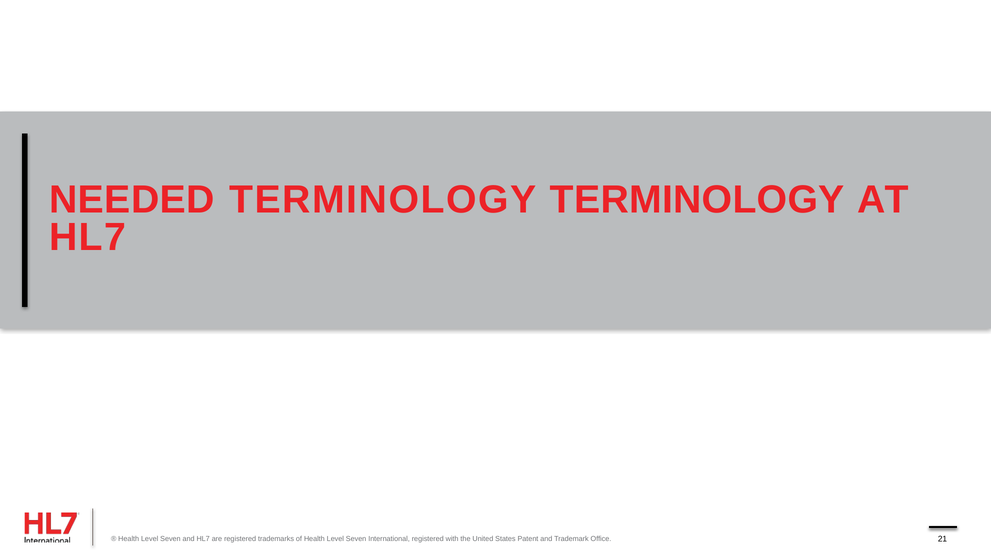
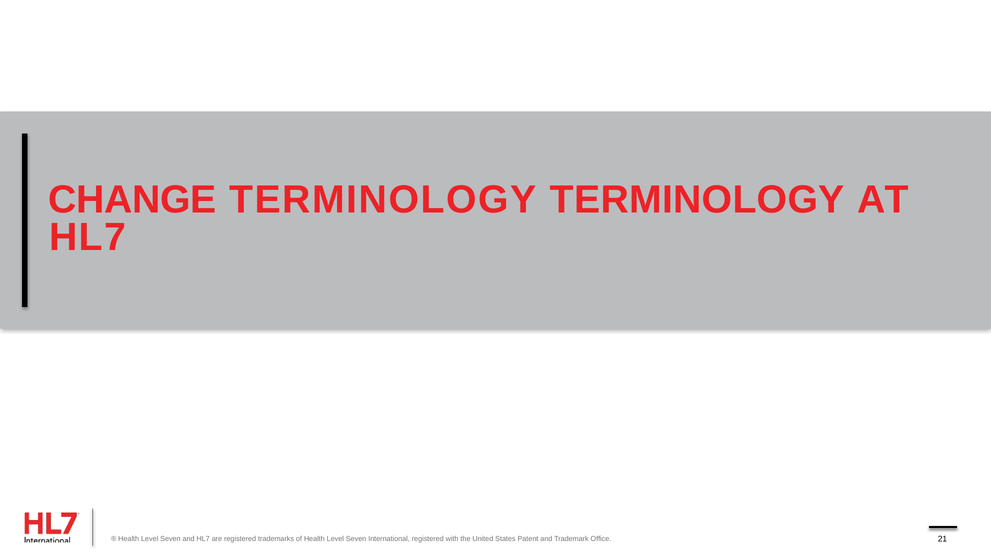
NEEDED: NEEDED -> CHANGE
